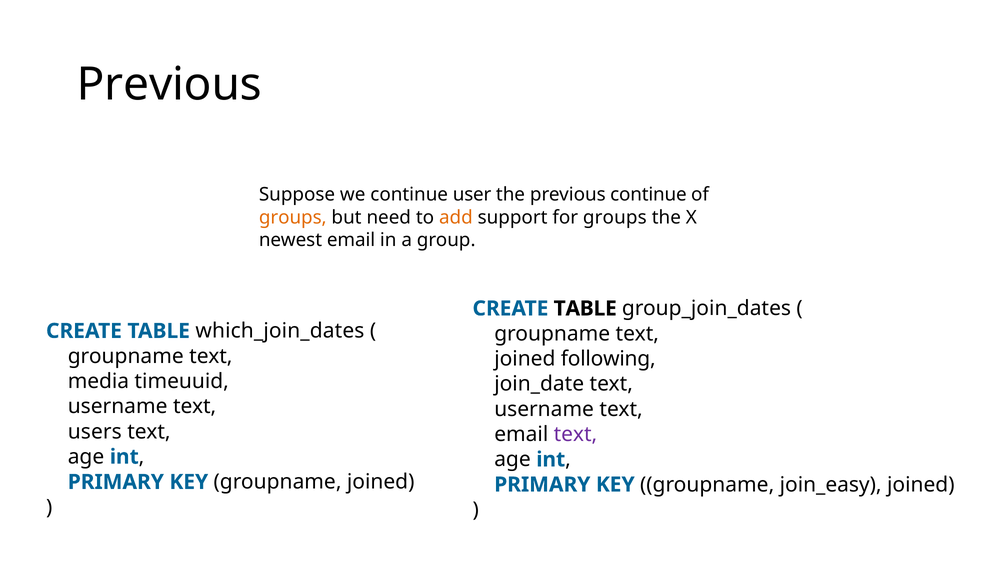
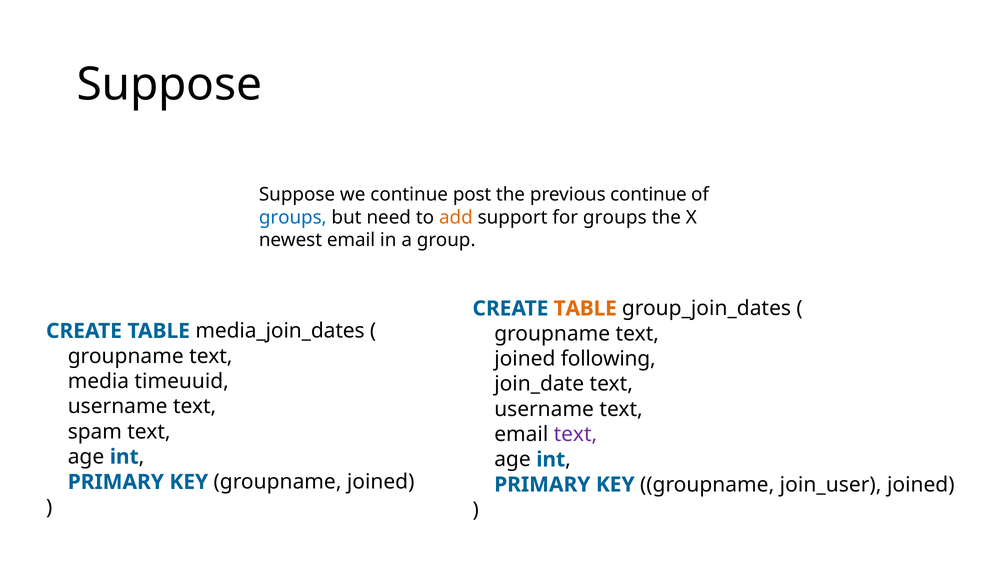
Previous at (169, 85): Previous -> Suppose
user: user -> post
groups at (293, 217) colour: orange -> blue
TABLE at (585, 308) colour: black -> orange
which_join_dates: which_join_dates -> media_join_dates
users: users -> spam
join_easy: join_easy -> join_user
